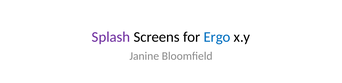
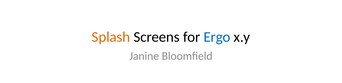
Splash colour: purple -> orange
